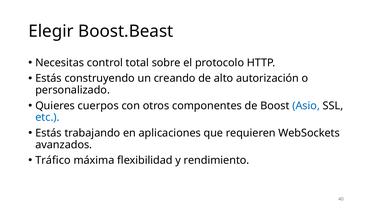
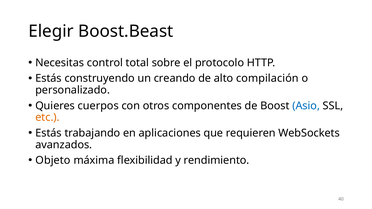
autorización: autorización -> compilación
etc colour: blue -> orange
Tráfico: Tráfico -> Objeto
